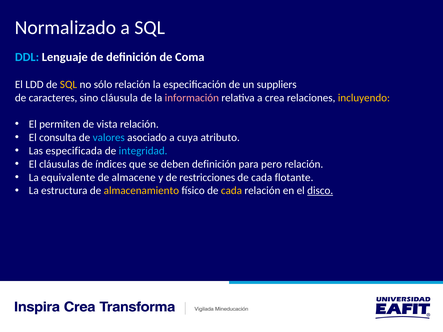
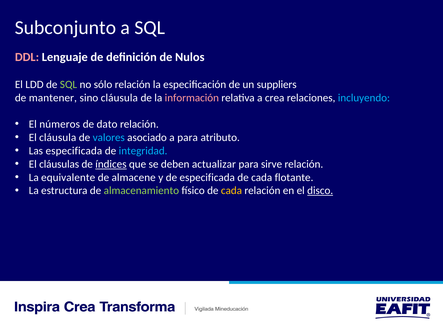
Normalizado: Normalizado -> Subconjunto
DDL colour: light blue -> pink
Coma: Coma -> Nulos
SQL at (69, 84) colour: yellow -> light green
caracteres: caracteres -> mantener
incluyendo colour: yellow -> light blue
permiten: permiten -> números
vista: vista -> dato
El consulta: consulta -> cláusula
a cuya: cuya -> para
índices underline: none -> present
deben definición: definición -> actualizar
pero: pero -> sirve
de restricciones: restricciones -> especificada
almacenamiento colour: yellow -> light green
